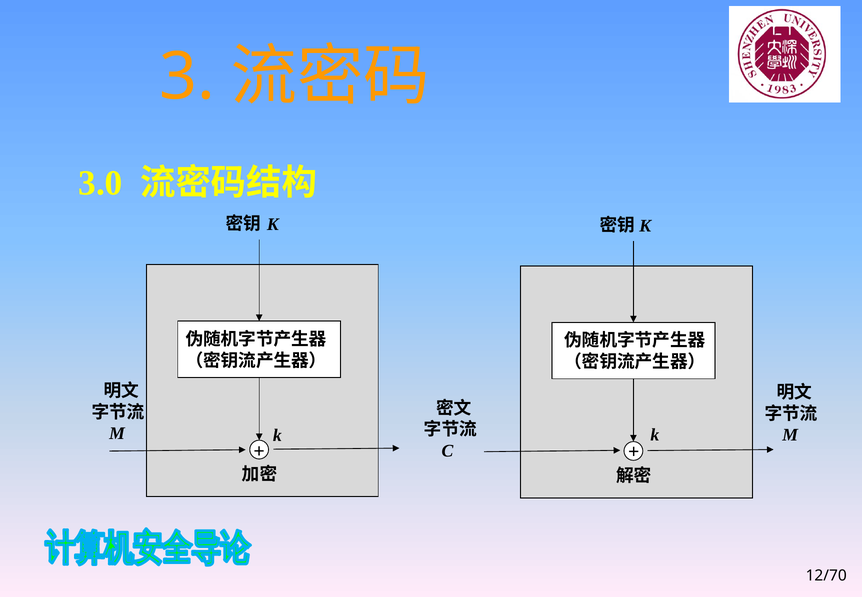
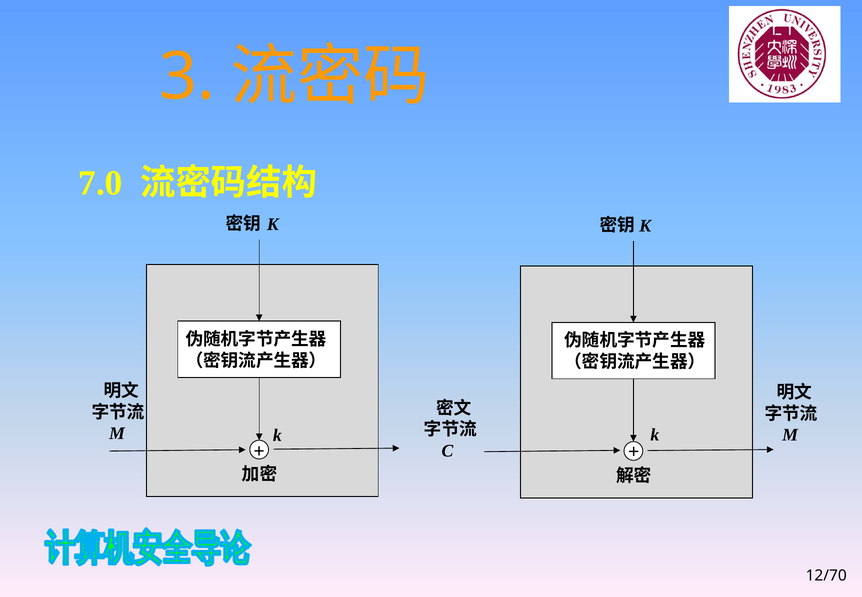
3.0: 3.0 -> 7.0
